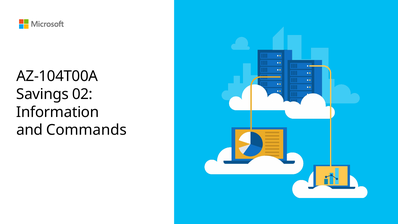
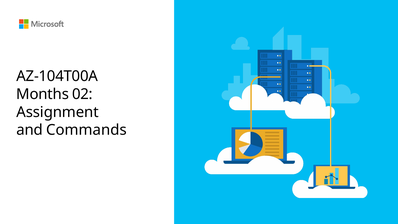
Savings: Savings -> Months
Information: Information -> Assignment
